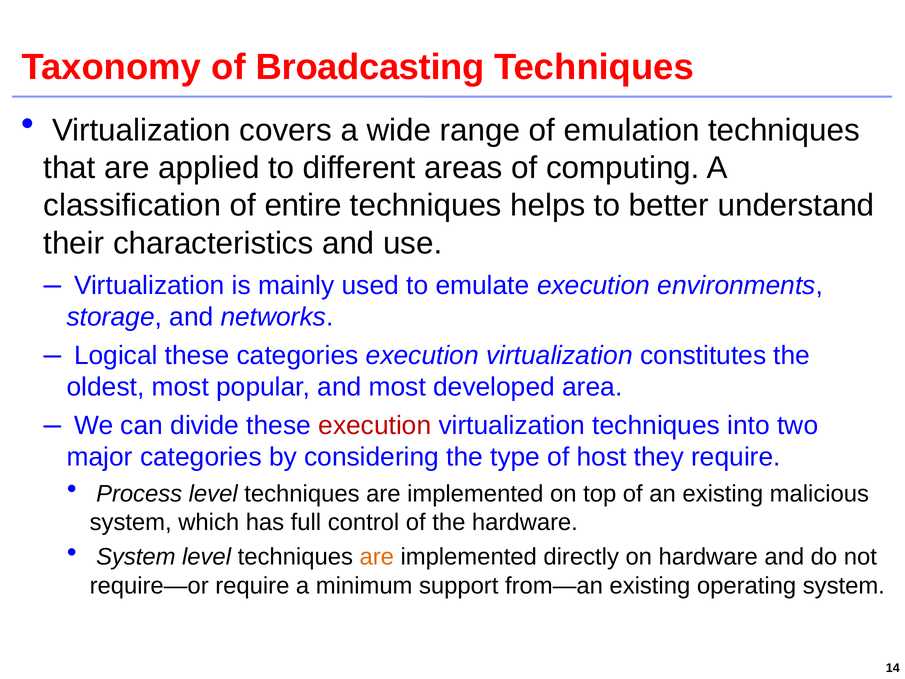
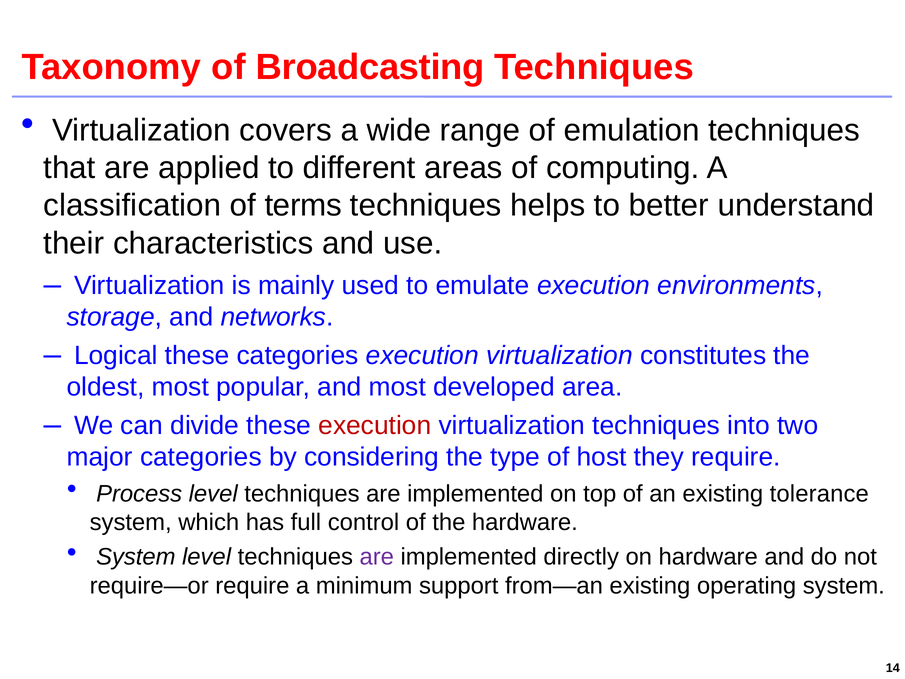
entire: entire -> terms
malicious: malicious -> tolerance
are at (377, 557) colour: orange -> purple
